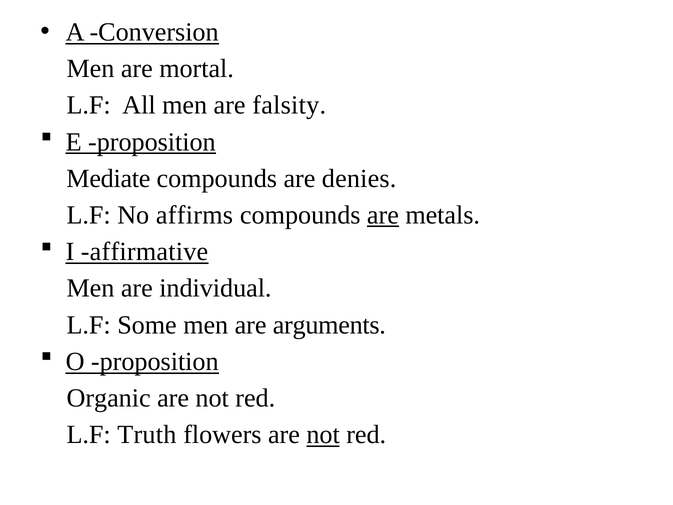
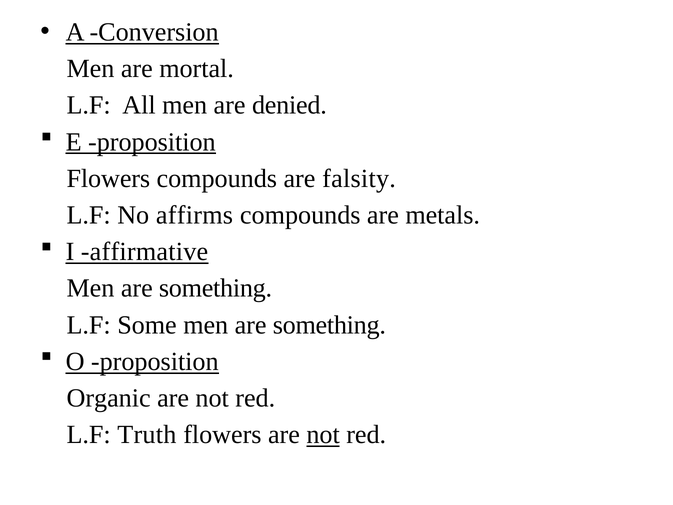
falsity: falsity -> denied
Mediate at (108, 178): Mediate -> Flowers
denies: denies -> falsity
are at (383, 215) underline: present -> none
individual at (215, 288): individual -> something
Some men are arguments: arguments -> something
